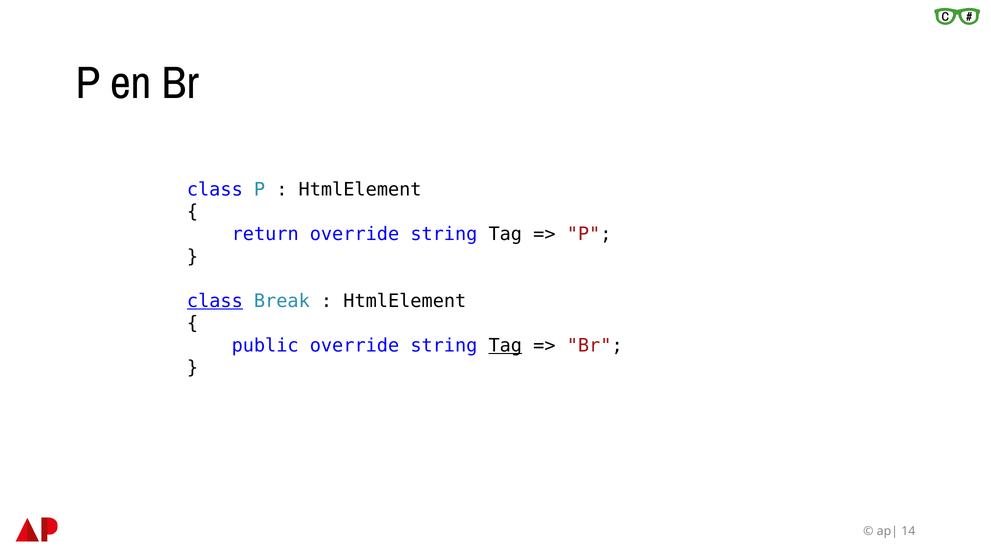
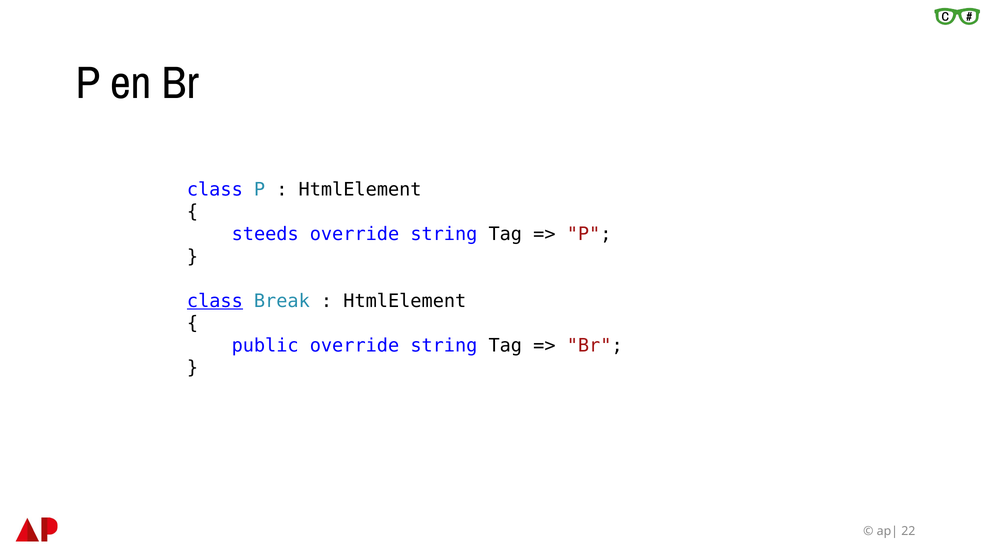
return: return -> steeds
Tag at (505, 346) underline: present -> none
14: 14 -> 22
